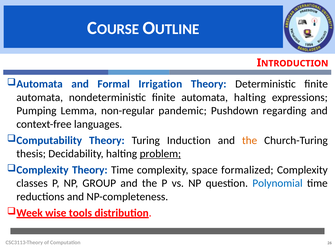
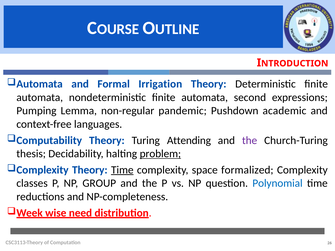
automata halting: halting -> second
regarding: regarding -> academic
Induction: Induction -> Attending
the at (250, 140) colour: orange -> purple
Time at (122, 170) underline: none -> present
tools: tools -> need
